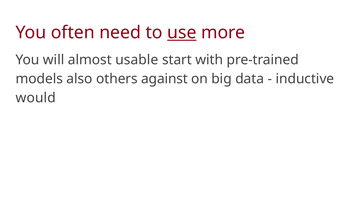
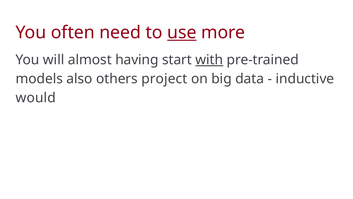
usable: usable -> having
with underline: none -> present
against: against -> project
